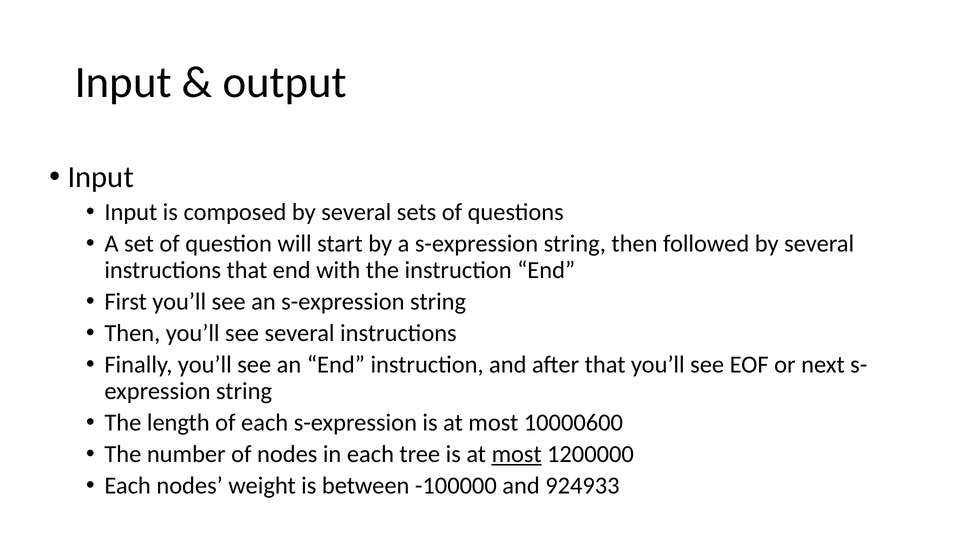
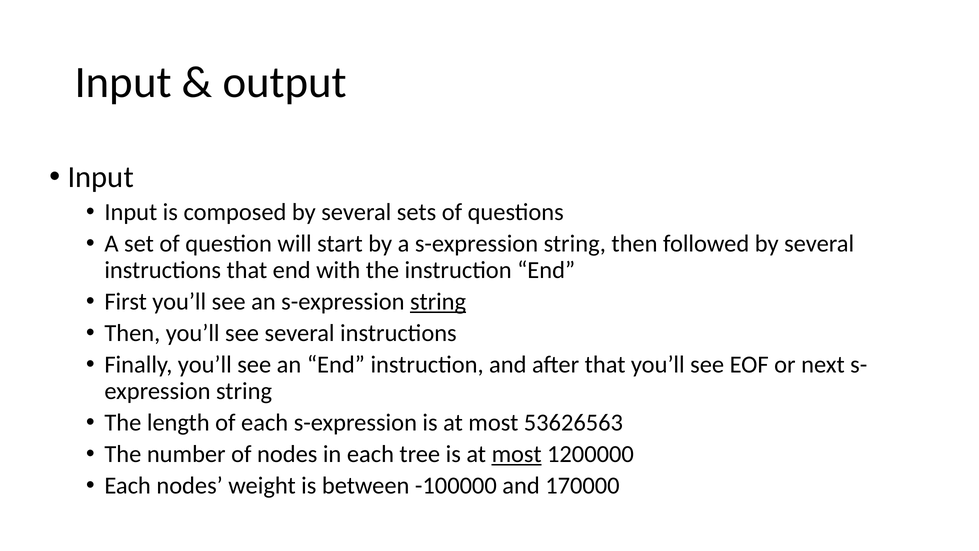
string at (438, 301) underline: none -> present
10000600: 10000600 -> 53626563
924933: 924933 -> 170000
